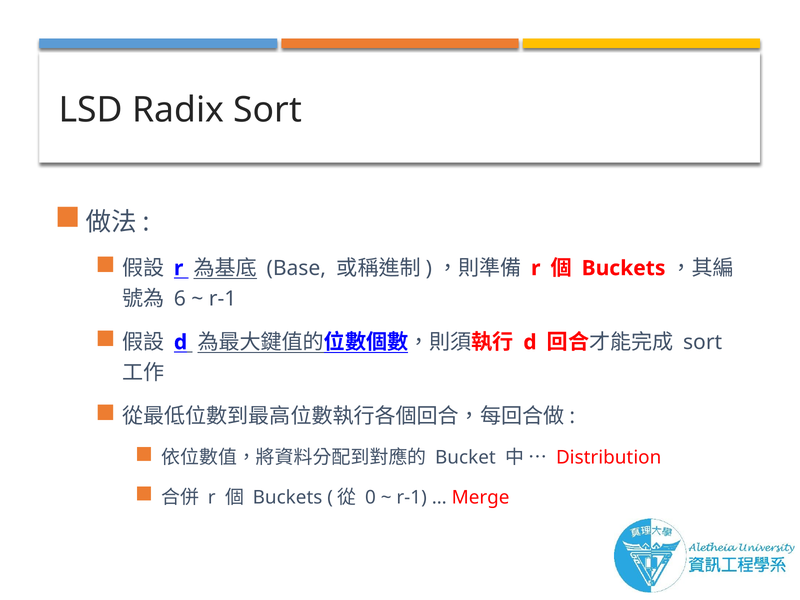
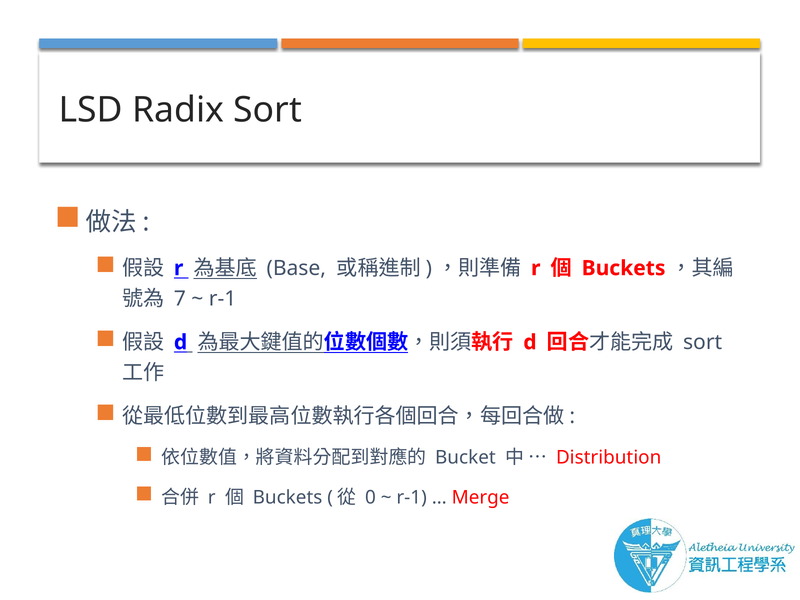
6: 6 -> 7
